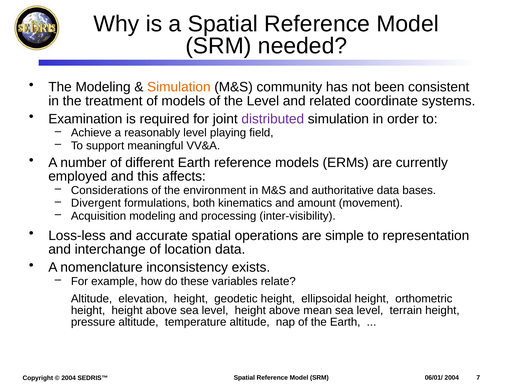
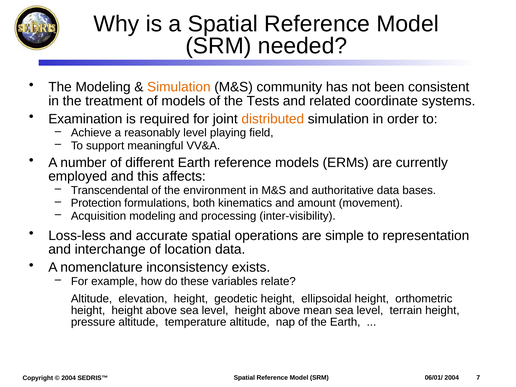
the Level: Level -> Tests
distributed colour: purple -> orange
Considerations: Considerations -> Transcendental
Divergent: Divergent -> Protection
